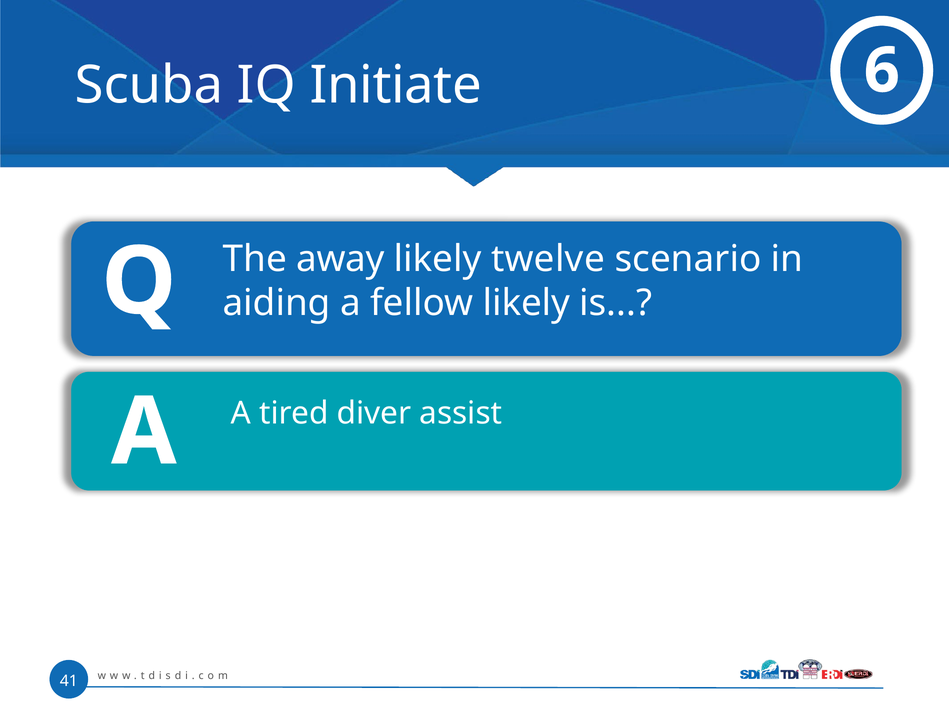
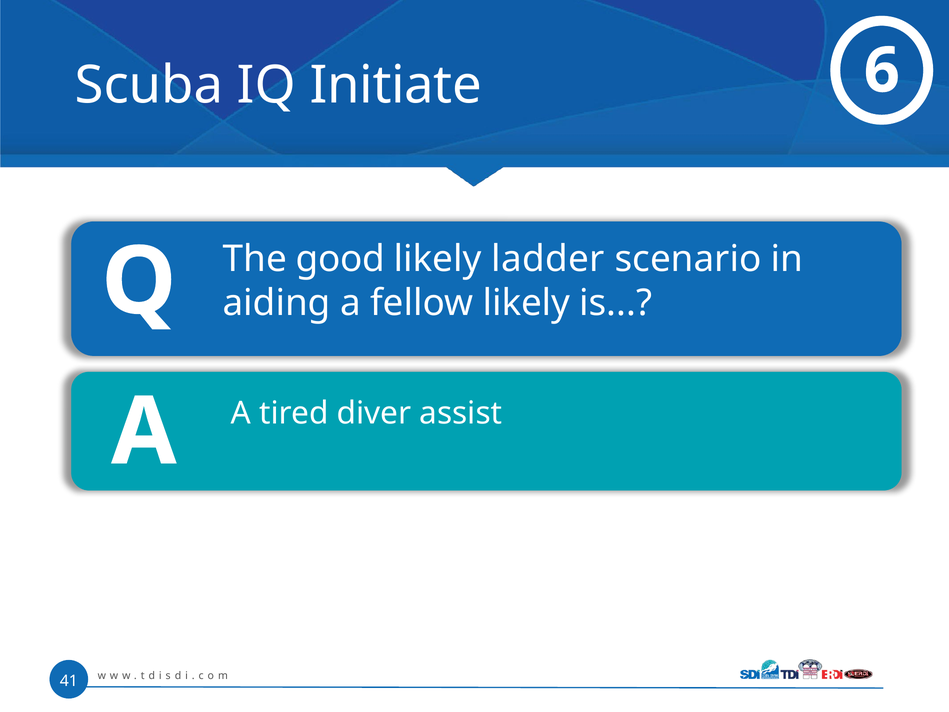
away: away -> good
twelve: twelve -> ladder
